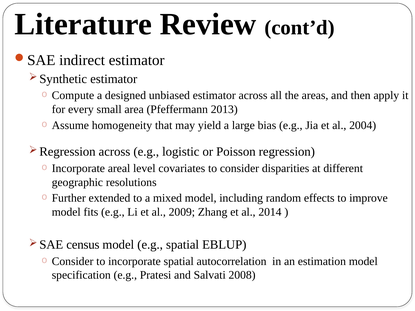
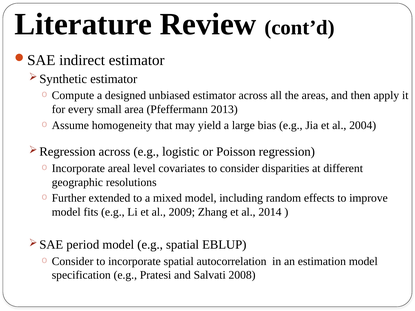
census: census -> period
